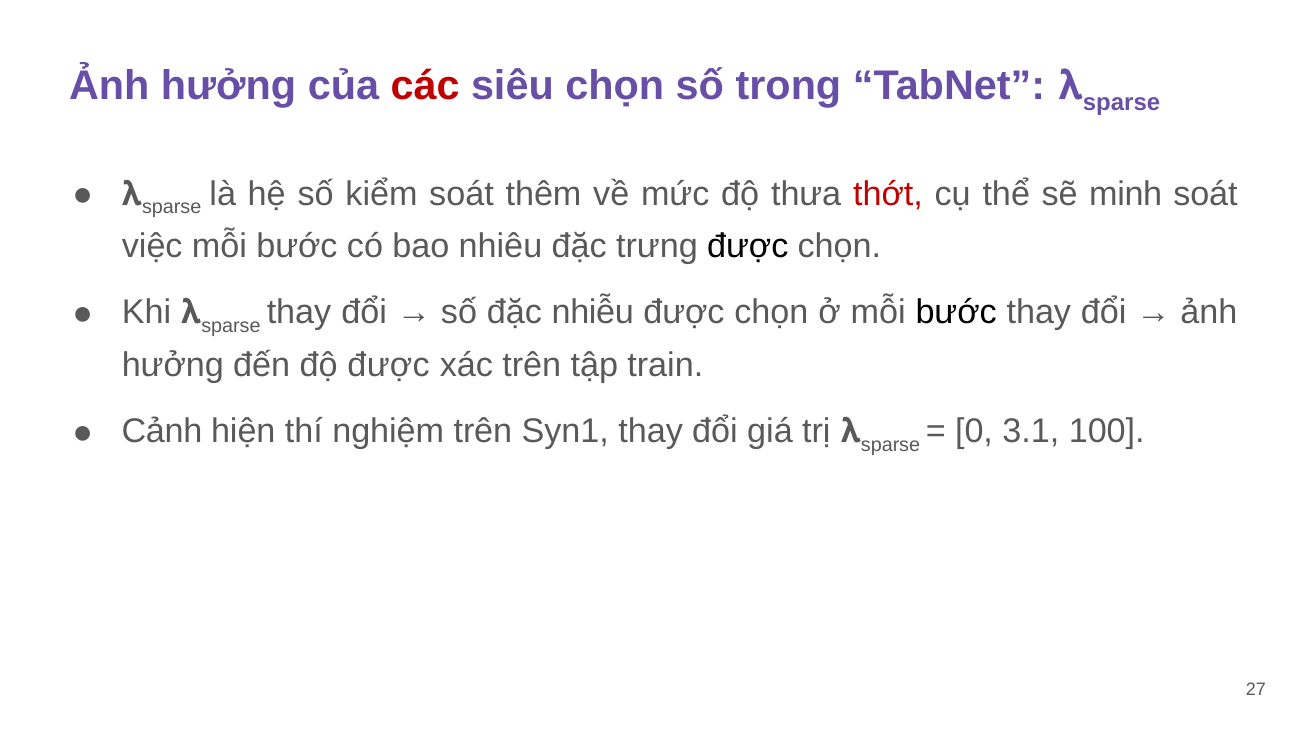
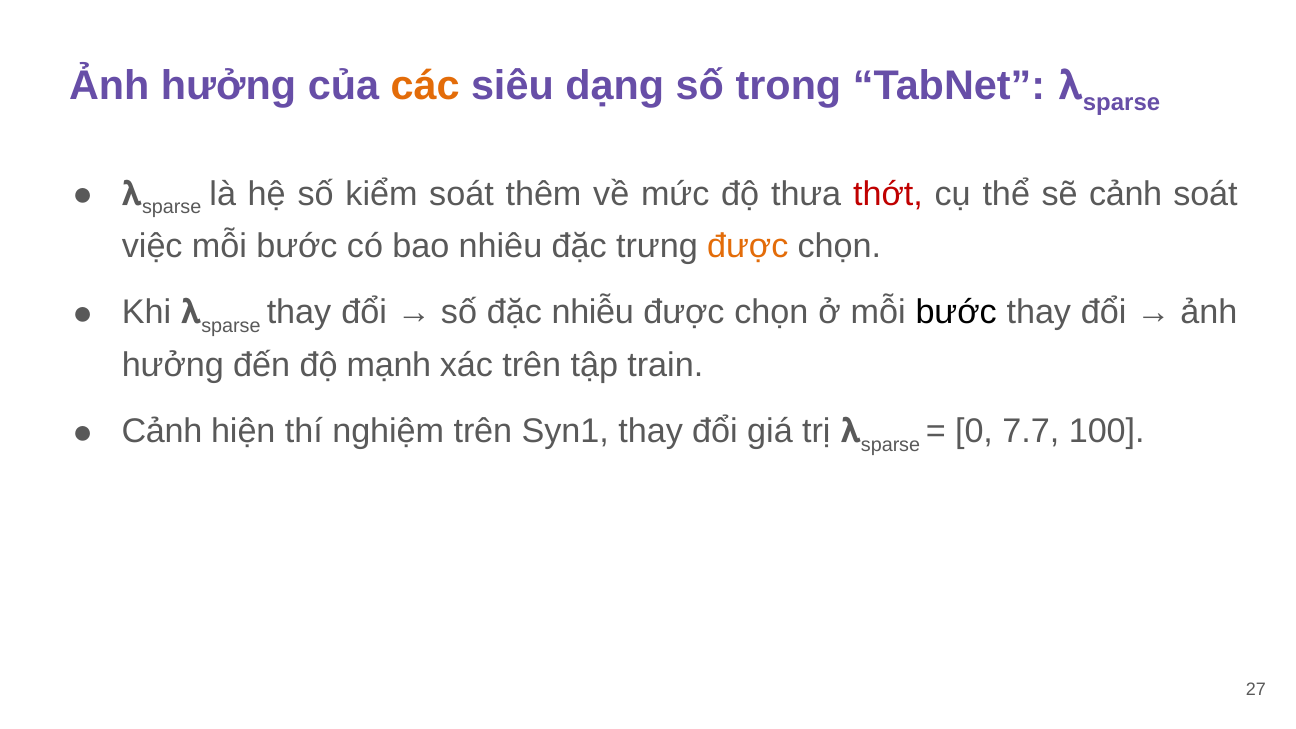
các colour: red -> orange
siêu chọn: chọn -> dạng
sẽ minh: minh -> cảnh
được at (748, 247) colour: black -> orange
độ được: được -> mạnh
3.1: 3.1 -> 7.7
